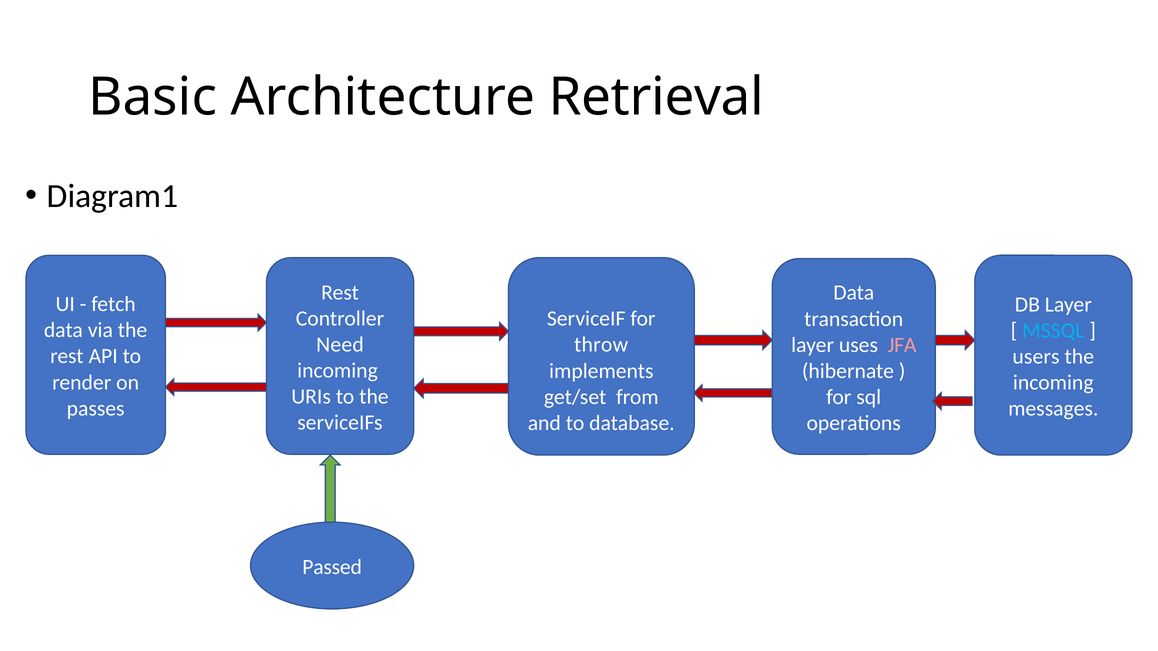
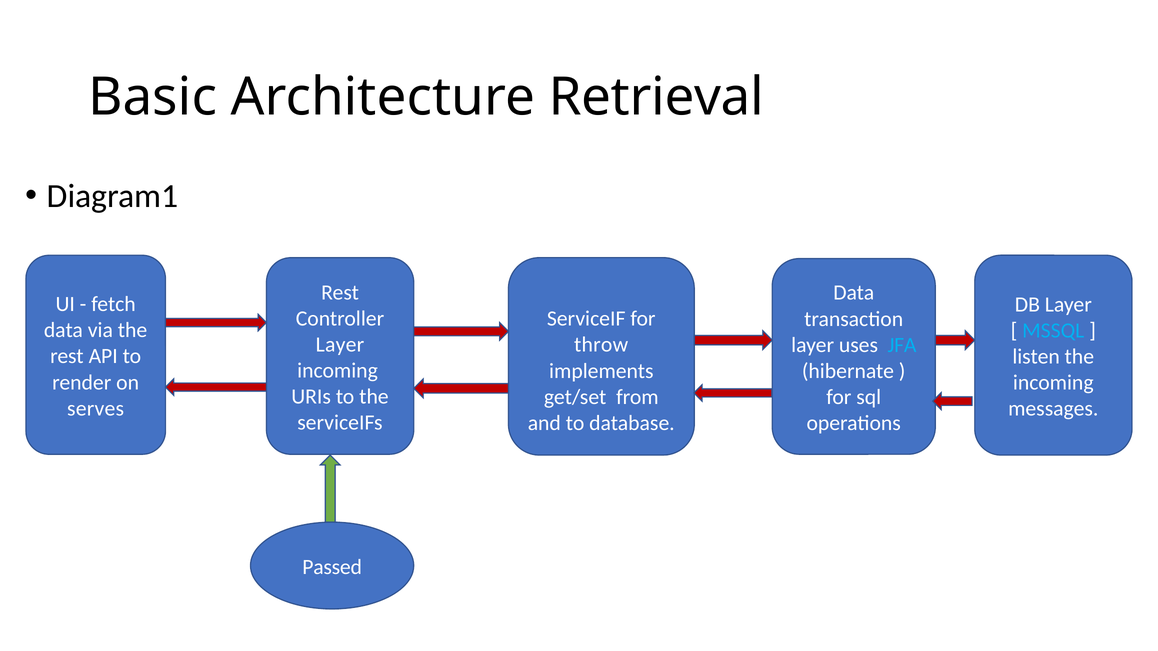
Need at (340, 345): Need -> Layer
JFA colour: pink -> light blue
users: users -> listen
passes: passes -> serves
